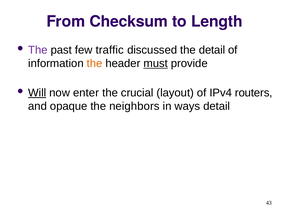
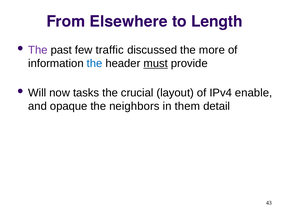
Checksum: Checksum -> Elsewhere
the detail: detail -> more
the at (95, 63) colour: orange -> blue
Will underline: present -> none
enter: enter -> tasks
routers: routers -> enable
ways: ways -> them
